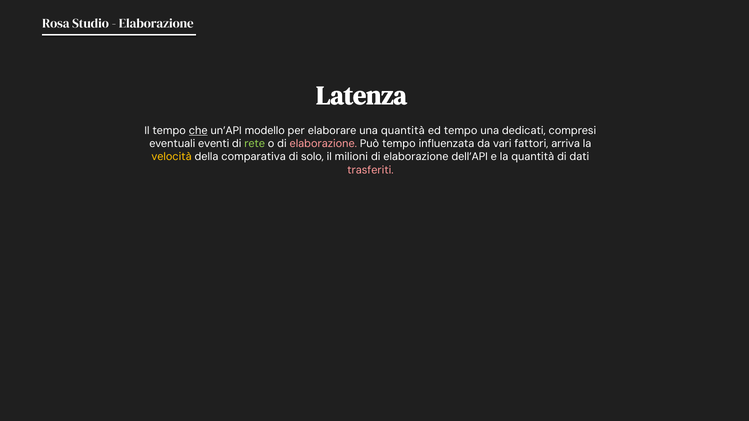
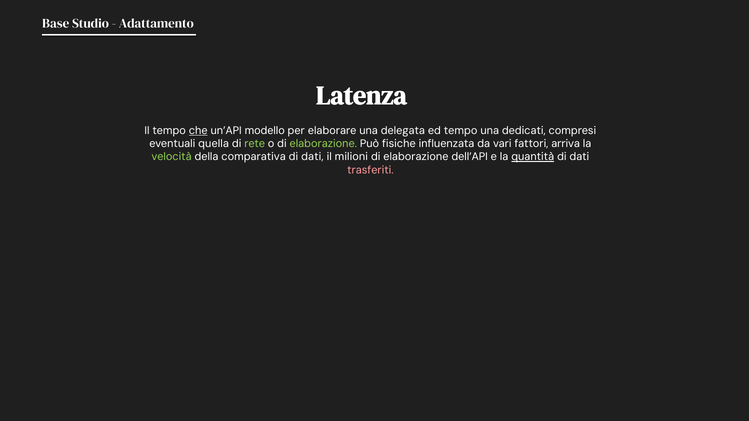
Rosa: Rosa -> Base
Elaborazione at (156, 23): Elaborazione -> Adattamento
una quantità: quantità -> delegata
eventi: eventi -> quella
elaborazione at (323, 144) colour: pink -> light green
Può tempo: tempo -> fisiche
velocità colour: yellow -> light green
solo at (312, 157): solo -> dati
quantità at (533, 157) underline: none -> present
